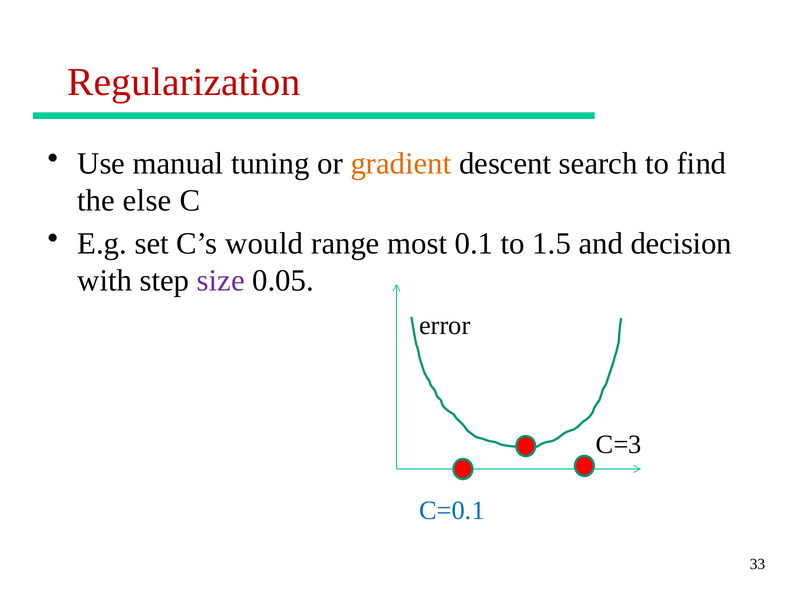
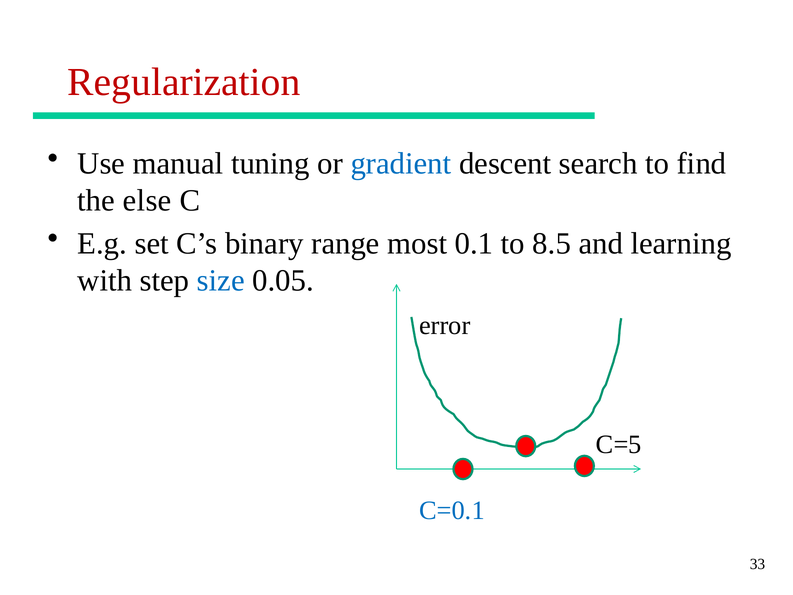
gradient colour: orange -> blue
would: would -> binary
1.5: 1.5 -> 8.5
decision: decision -> learning
size colour: purple -> blue
C=3: C=3 -> C=5
